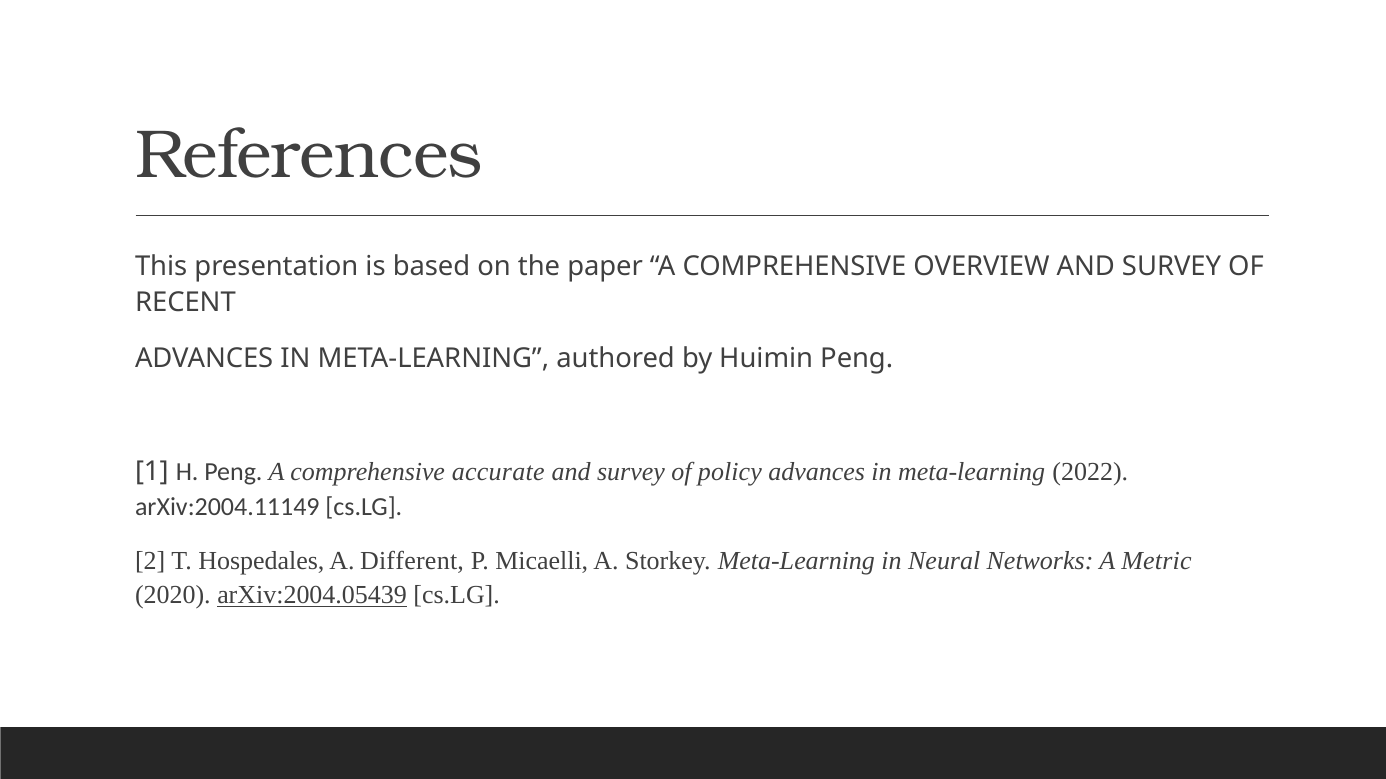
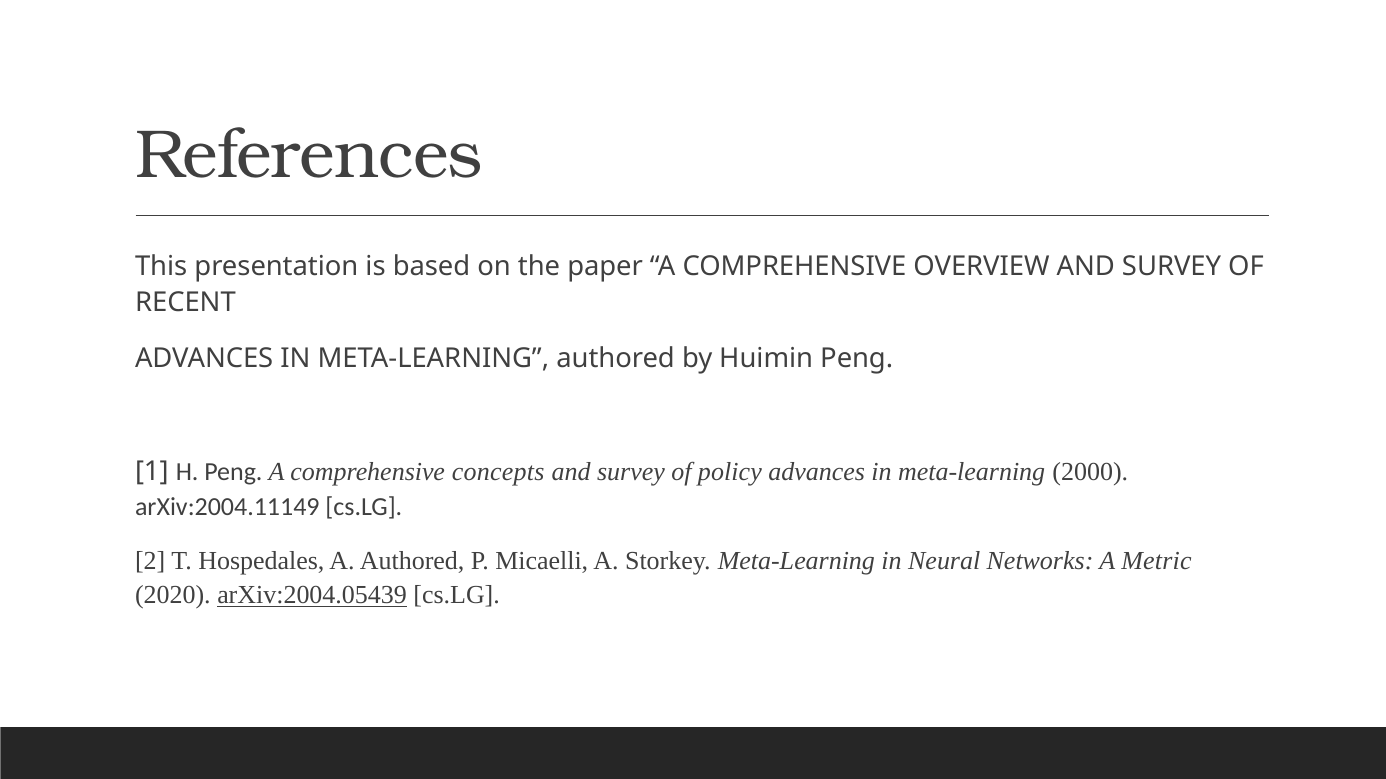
accurate: accurate -> concepts
2022: 2022 -> 2000
A Different: Different -> Authored
